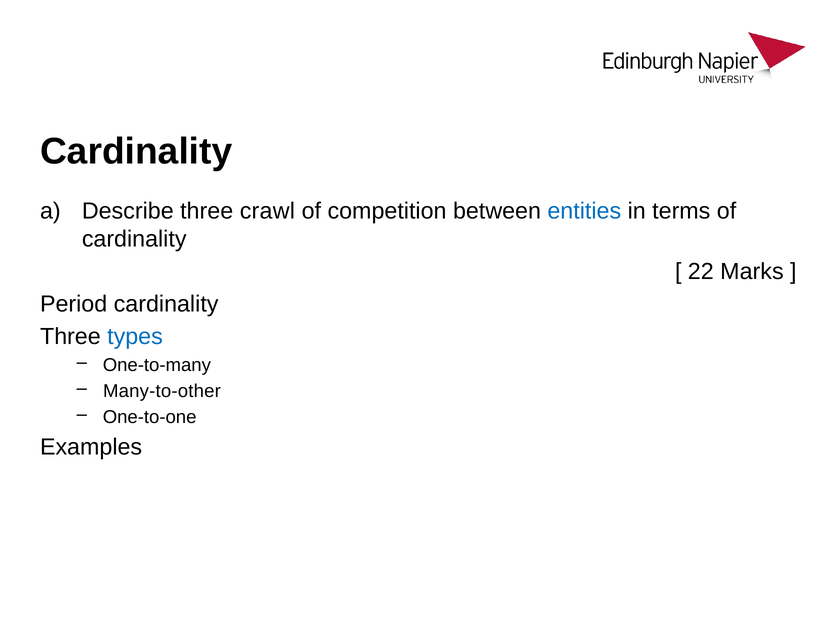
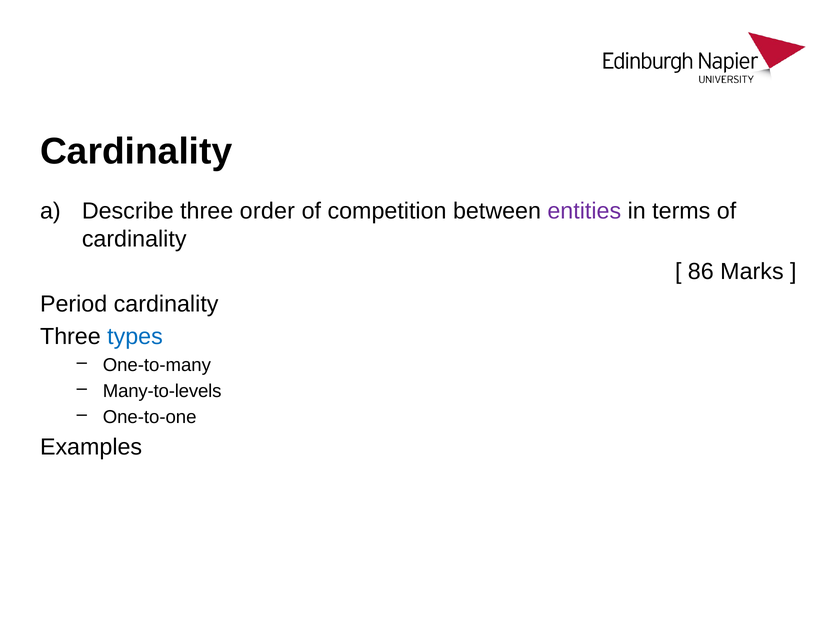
crawl: crawl -> order
entities colour: blue -> purple
22: 22 -> 86
Many-to-other: Many-to-other -> Many-to-levels
